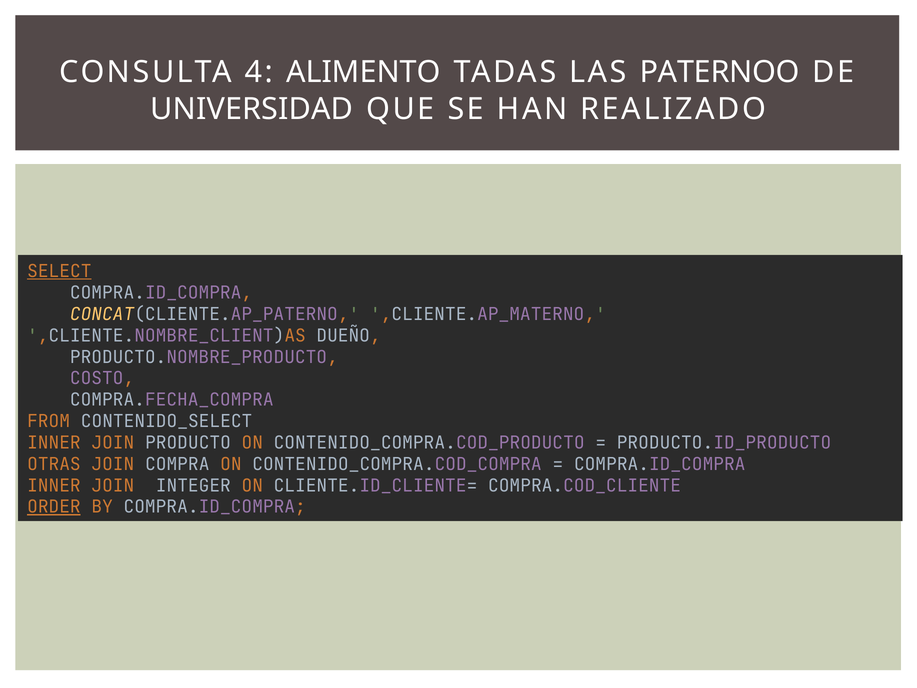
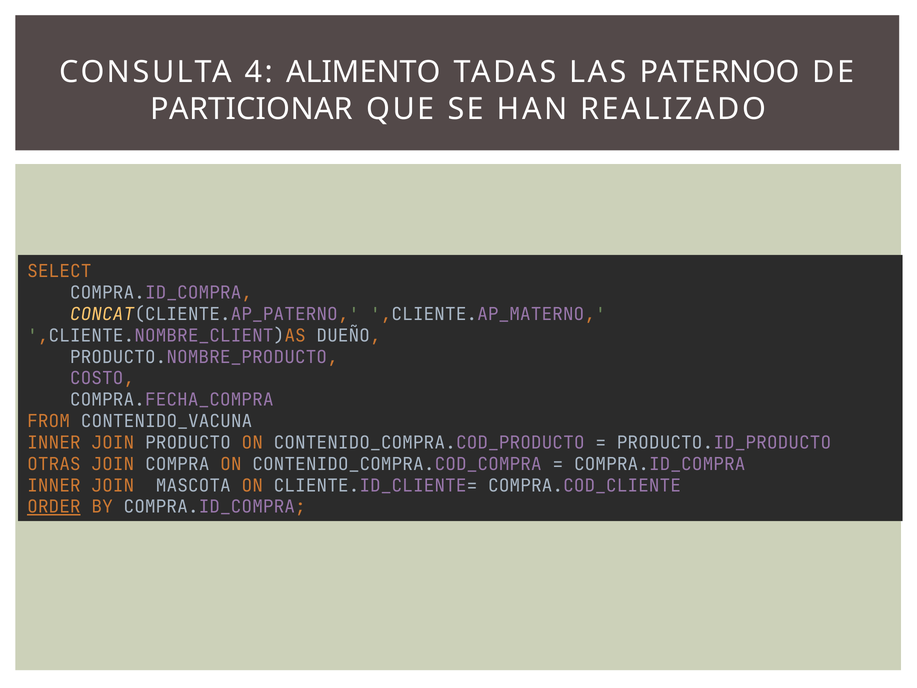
UNIVERSIDAD: UNIVERSIDAD -> PARTICIONAR
SELECT underline: present -> none
CONTENIDO_SELECT: CONTENIDO_SELECT -> CONTENIDO_VACUNA
INTEGER: INTEGER -> MASCOTA
